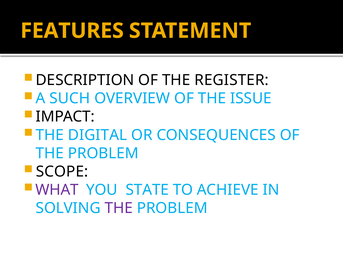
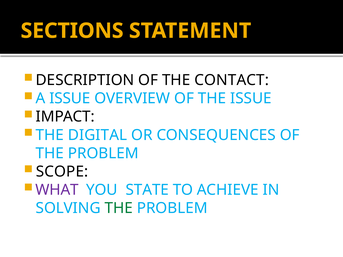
FEATURES: FEATURES -> SECTIONS
REGISTER: REGISTER -> CONTACT
A SUCH: SUCH -> ISSUE
THE at (119, 208) colour: purple -> green
